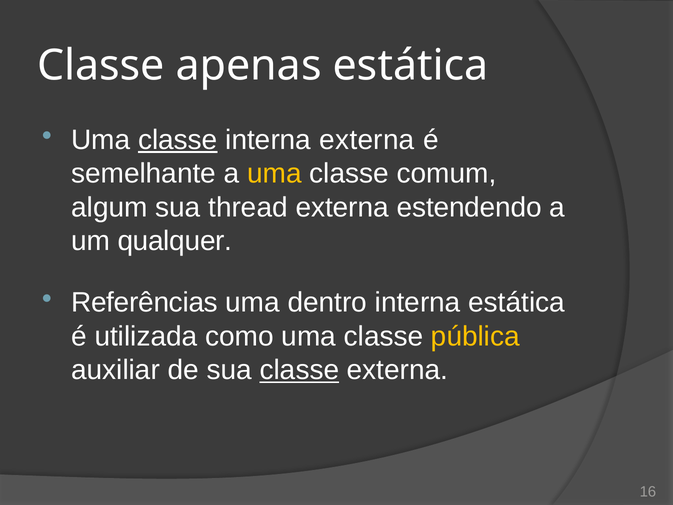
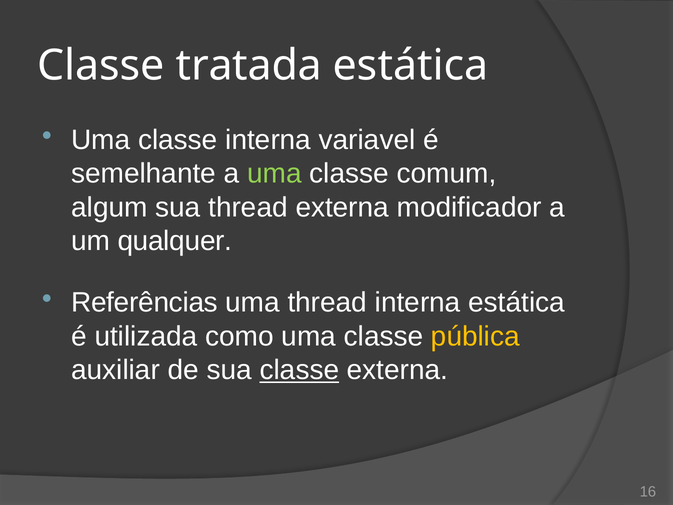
apenas: apenas -> tratada
classe at (178, 140) underline: present -> none
interna externa: externa -> variavel
uma at (274, 174) colour: yellow -> light green
estendendo: estendendo -> modificador
uma dentro: dentro -> thread
